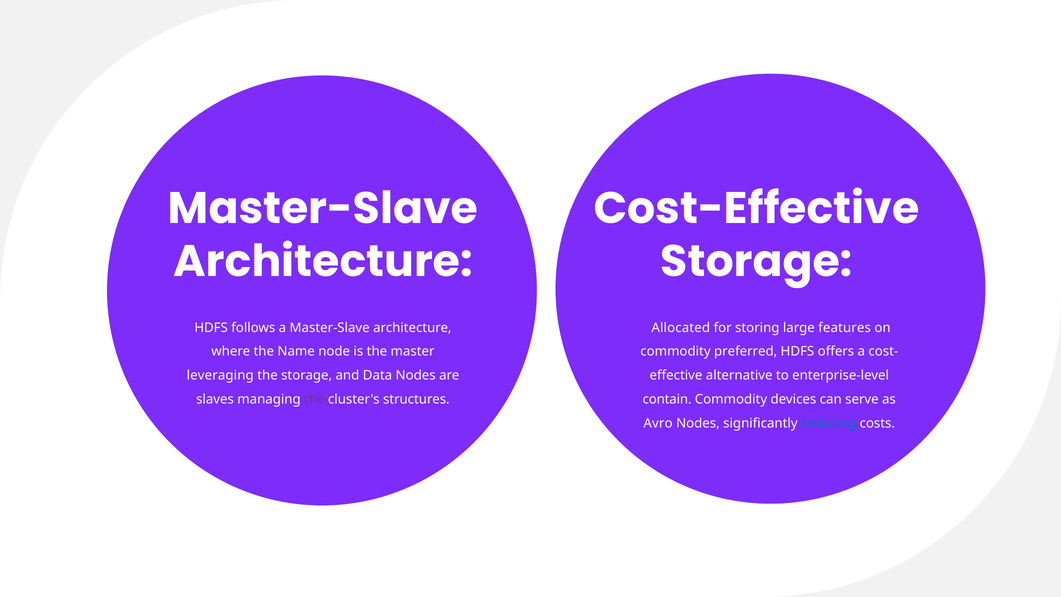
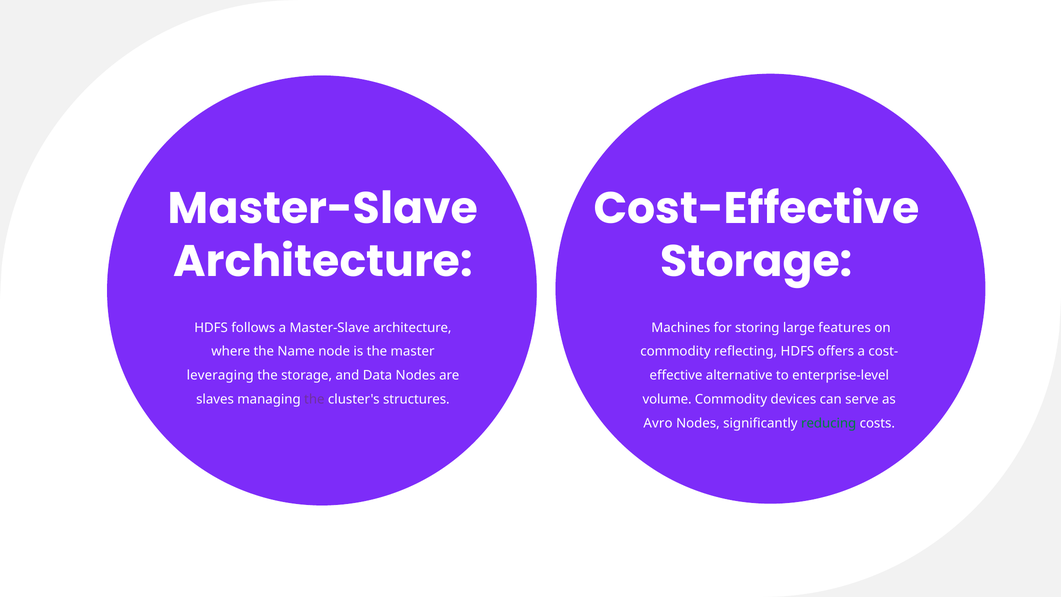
Allocated: Allocated -> Machines
preferred: preferred -> reflecting
contain: contain -> volume
reducing colour: blue -> green
